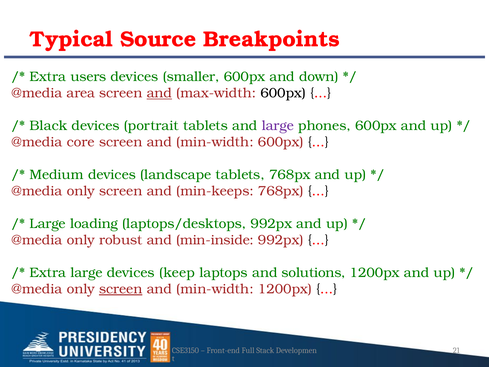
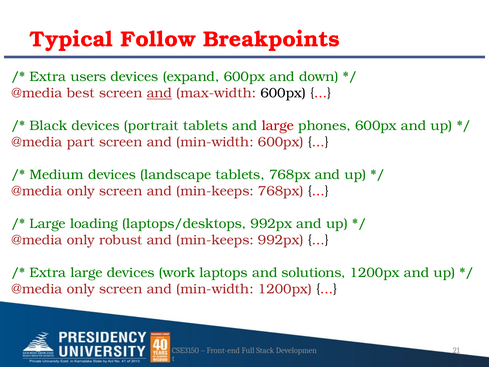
Source: Source -> Follow
smaller: smaller -> expand
area: area -> best
large at (278, 126) colour: purple -> red
core: core -> part
min-inside at (215, 240): min-inside -> min-keeps
keep: keep -> work
screen at (121, 289) underline: present -> none
